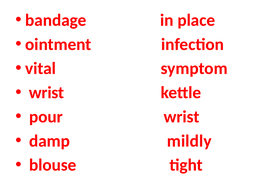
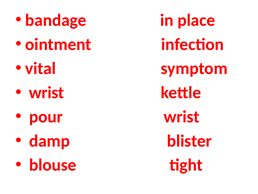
mildly: mildly -> blister
